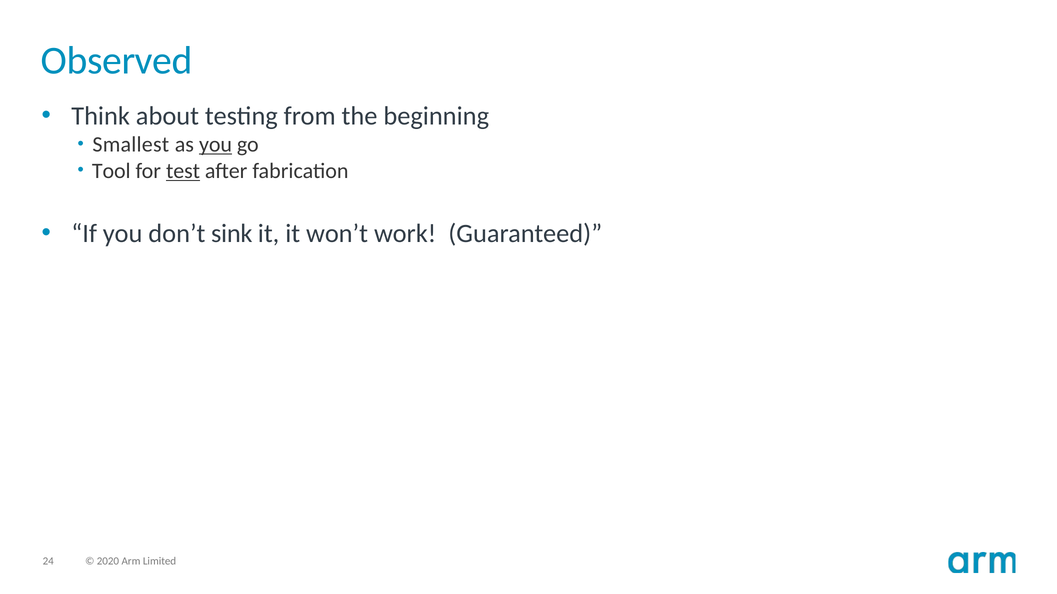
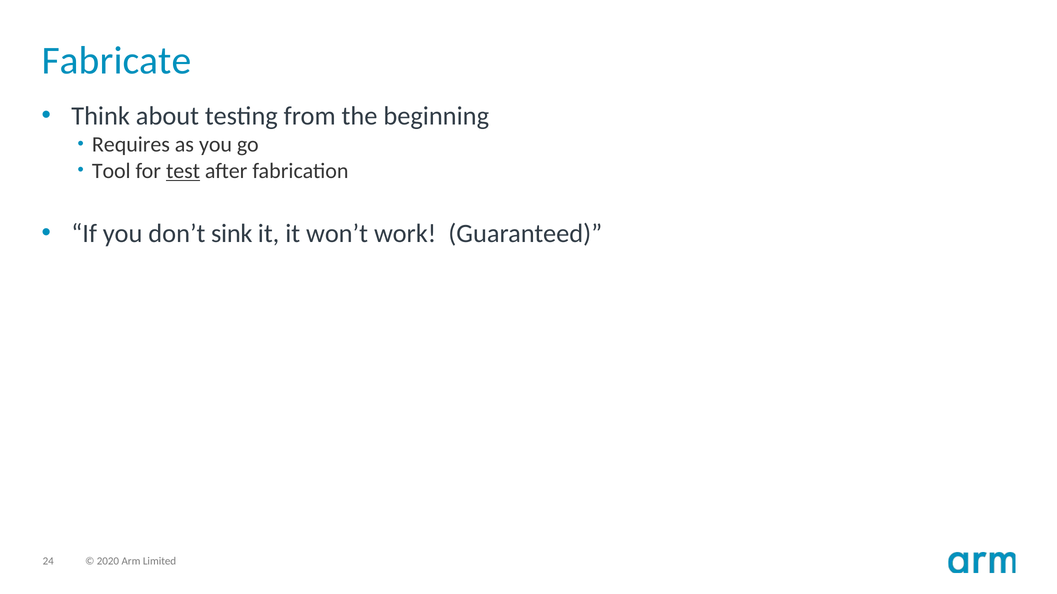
Observed: Observed -> Fabricate
Smallest: Smallest -> Requires
you at (215, 145) underline: present -> none
